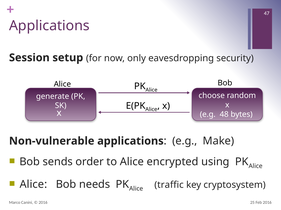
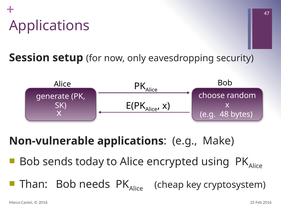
order: order -> today
Alice at (33, 185): Alice -> Than
traffic: traffic -> cheap
